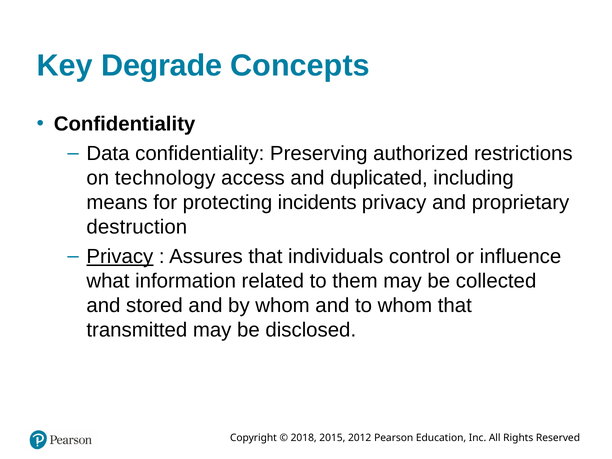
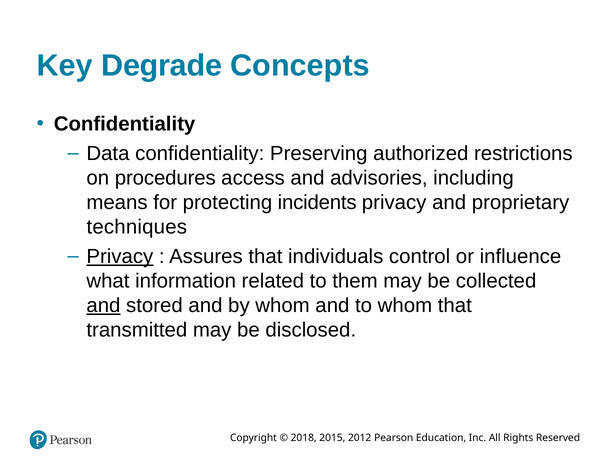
technology: technology -> procedures
duplicated: duplicated -> advisories
destruction: destruction -> techniques
and at (103, 306) underline: none -> present
